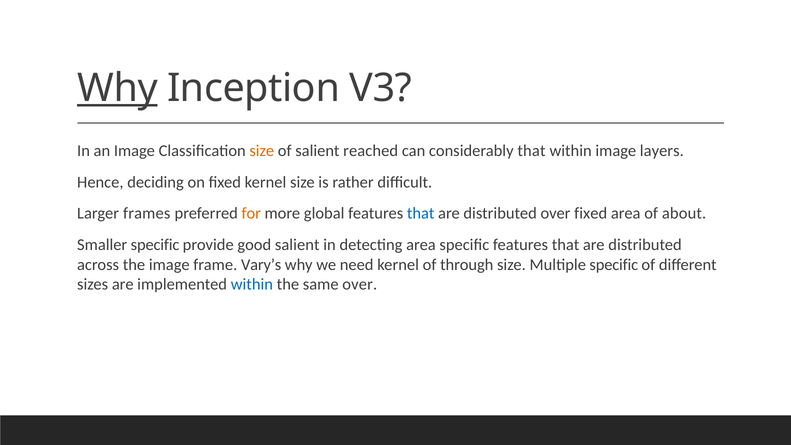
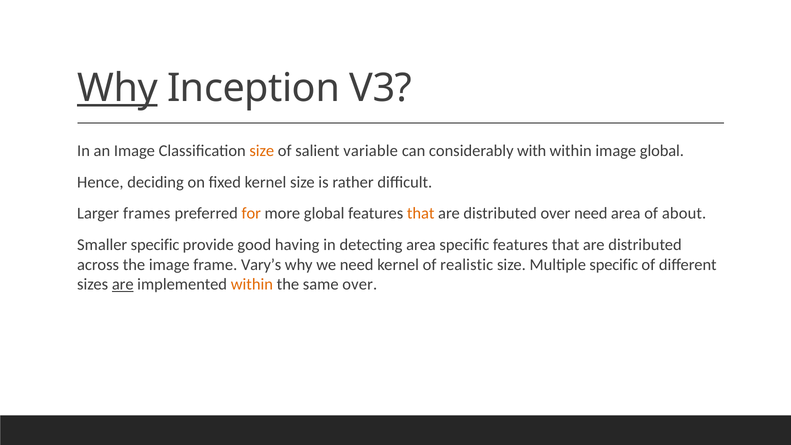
reached: reached -> variable
considerably that: that -> with
image layers: layers -> global
that at (421, 213) colour: blue -> orange
over fixed: fixed -> need
good salient: salient -> having
through: through -> realistic
are at (123, 284) underline: none -> present
within at (252, 284) colour: blue -> orange
